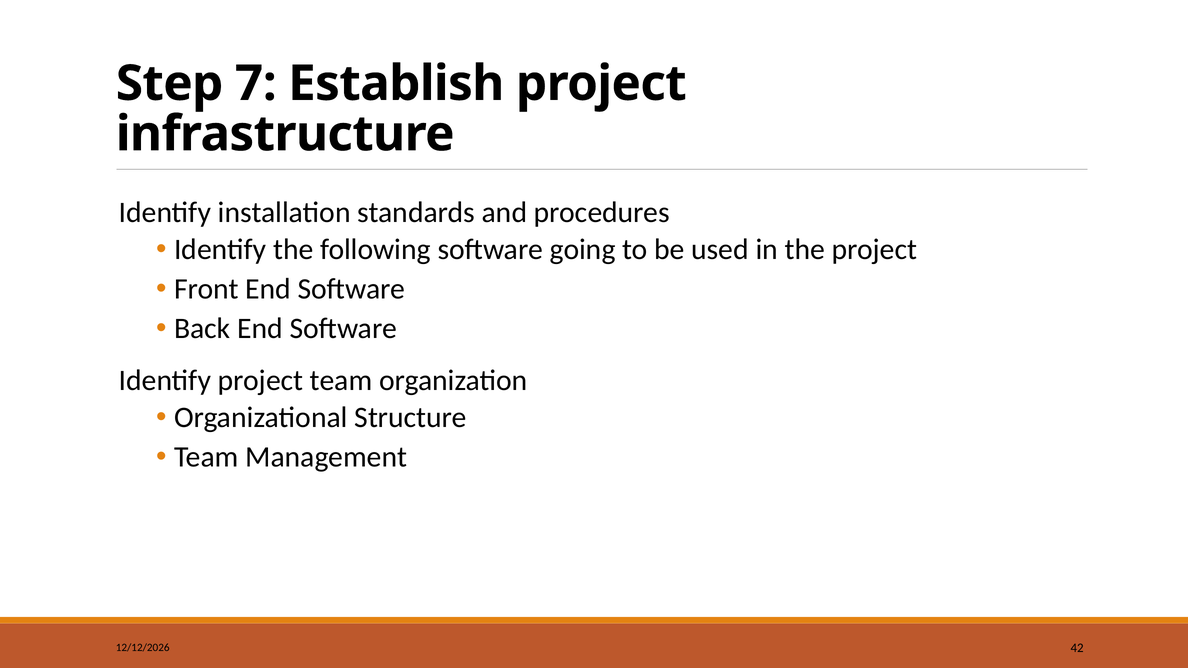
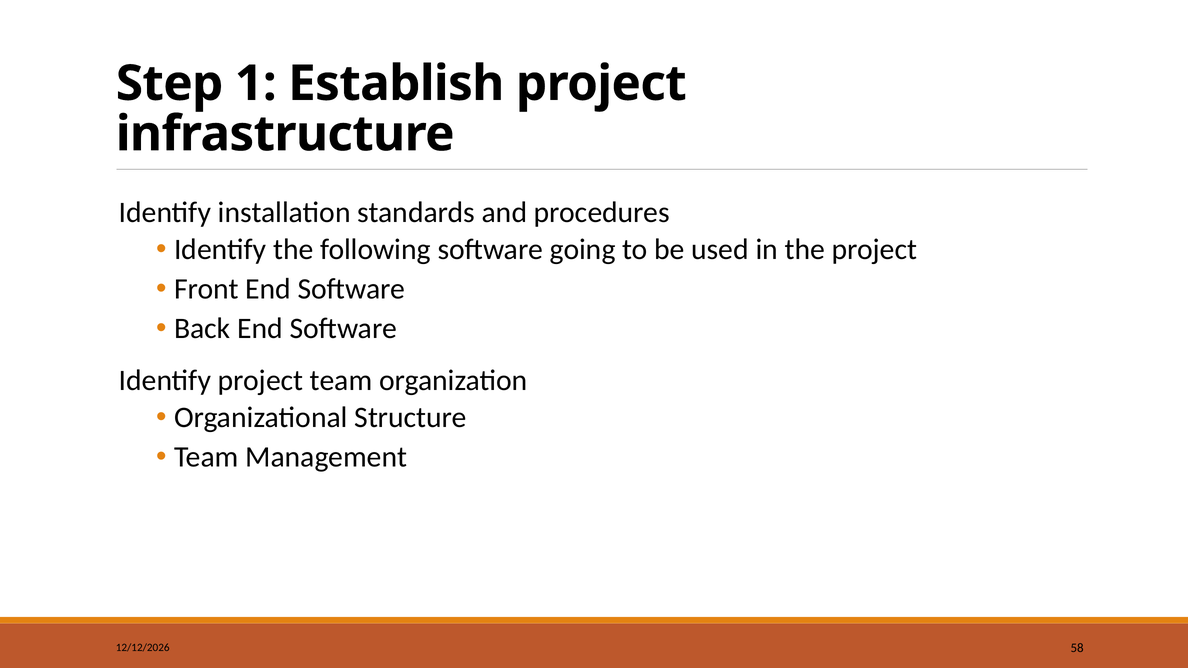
7: 7 -> 1
42: 42 -> 58
